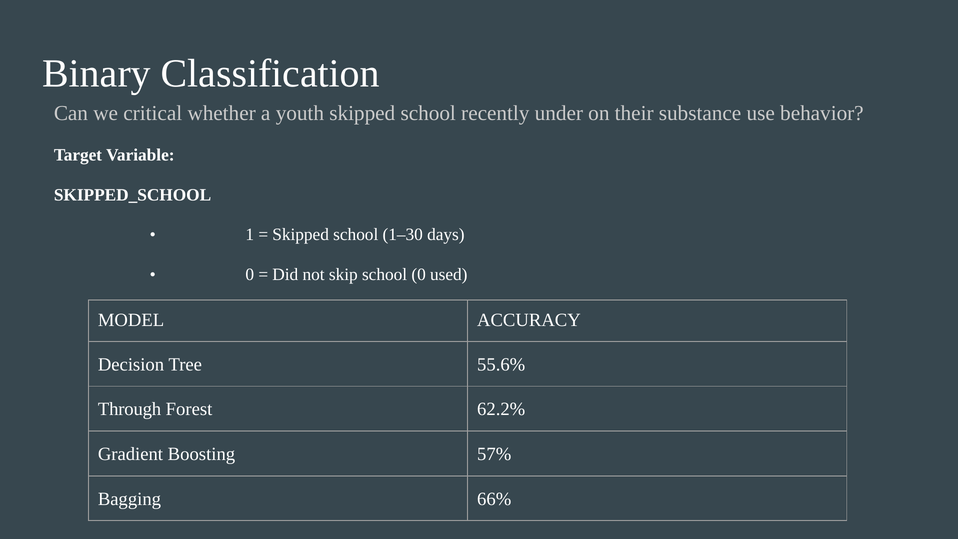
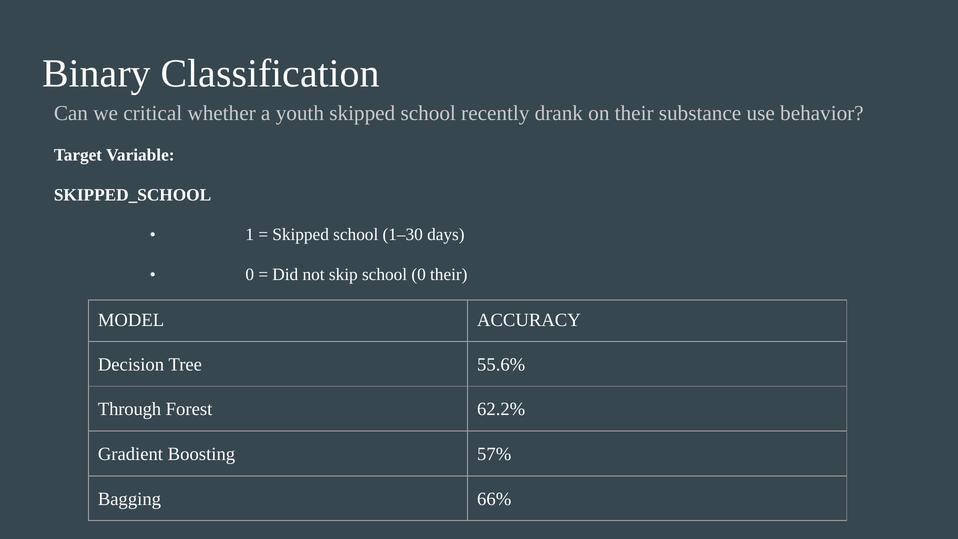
under: under -> drank
0 used: used -> their
